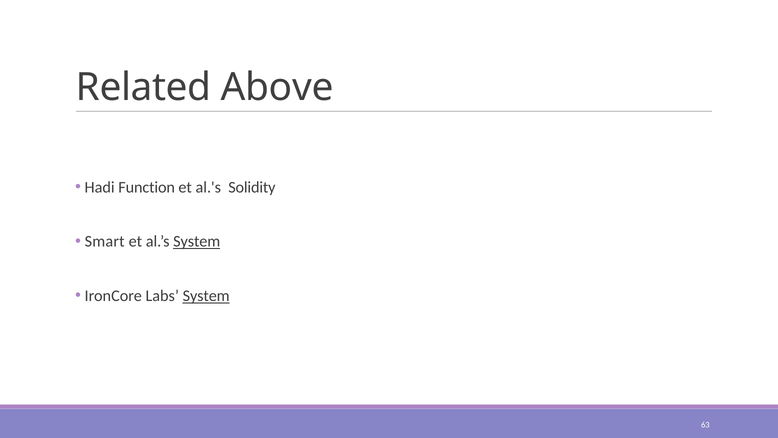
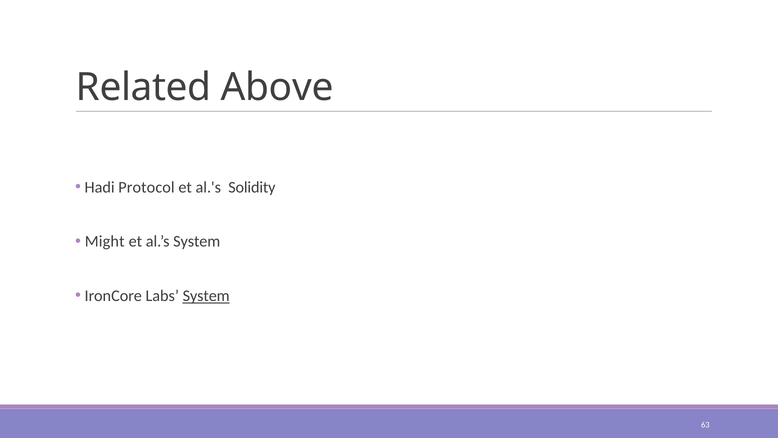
Function: Function -> Protocol
Smart: Smart -> Might
System at (197, 241) underline: present -> none
